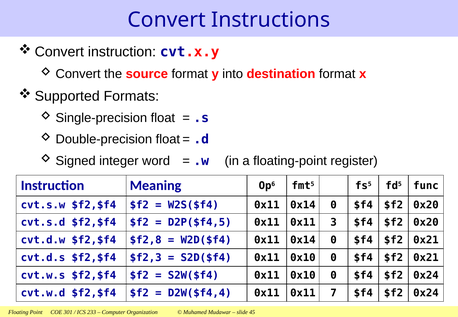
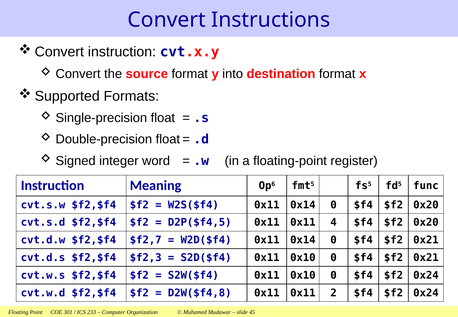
3: 3 -> 4
$f2,8: $f2,8 -> $f2,7
D2W($f4,4: D2W($f4,4 -> D2W($f4,8
7: 7 -> 2
